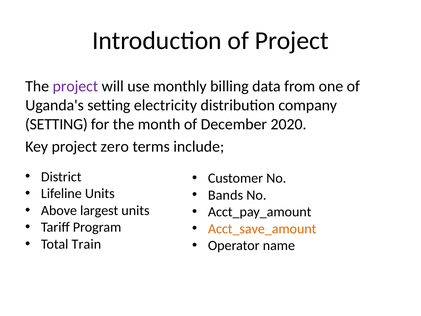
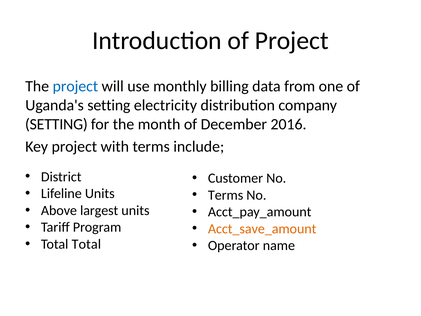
project at (75, 86) colour: purple -> blue
2020: 2020 -> 2016
zero: zero -> with
Bands at (226, 195): Bands -> Terms
Total Train: Train -> Total
